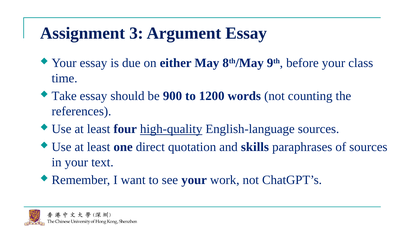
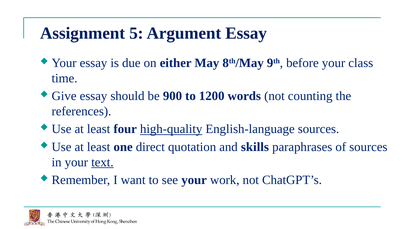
3: 3 -> 5
Take: Take -> Give
text underline: none -> present
